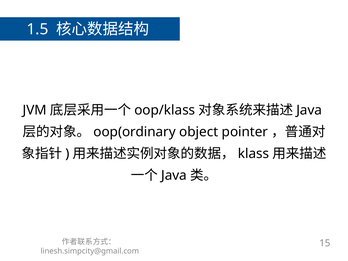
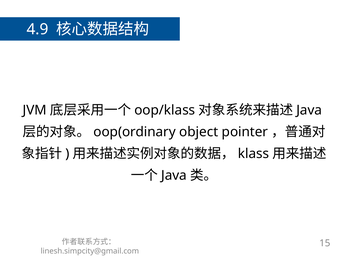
1.5: 1.5 -> 4.9
